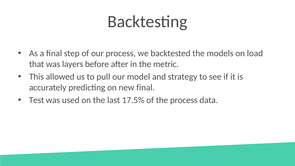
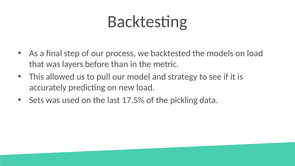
after: after -> than
new final: final -> load
Test: Test -> Sets
the process: process -> pickling
